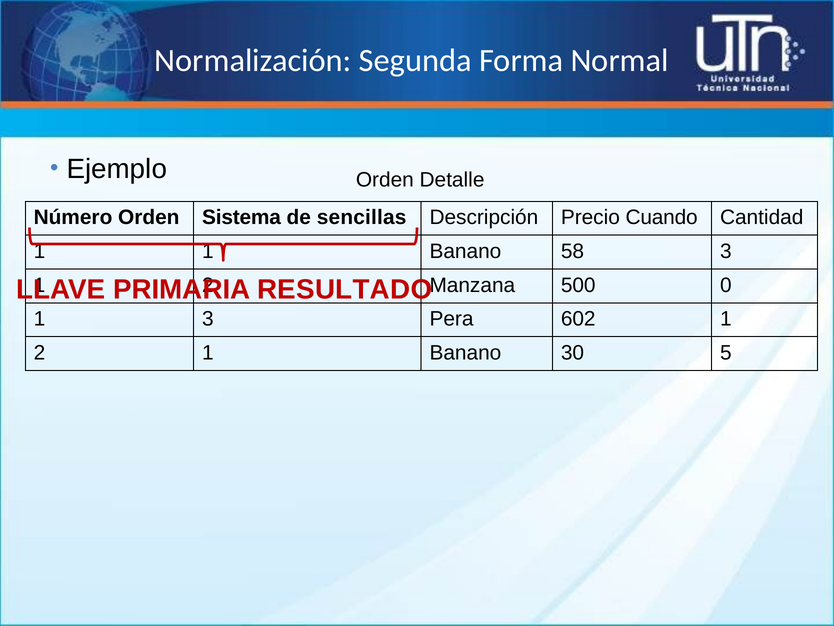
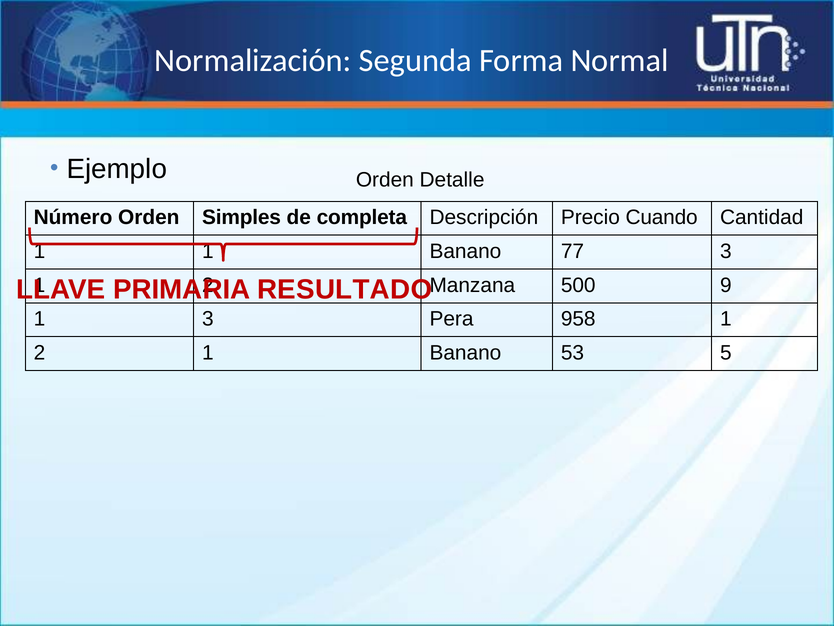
Sistema: Sistema -> Simples
sencillas: sencillas -> completa
58: 58 -> 77
0: 0 -> 9
602: 602 -> 958
30: 30 -> 53
